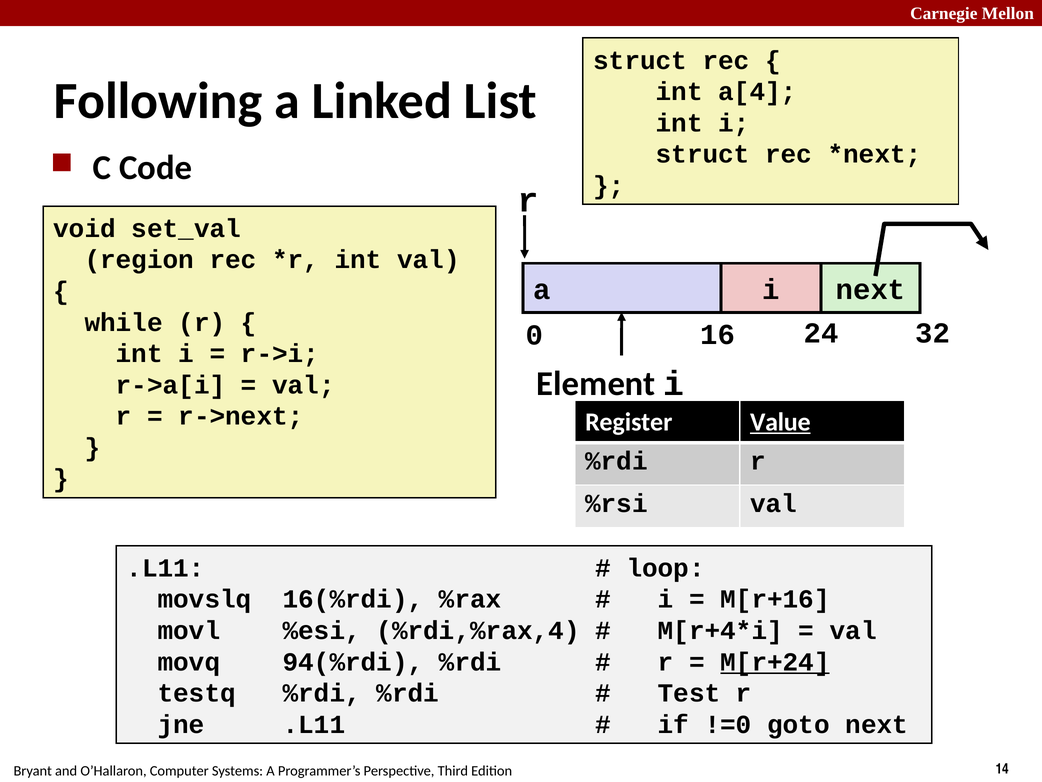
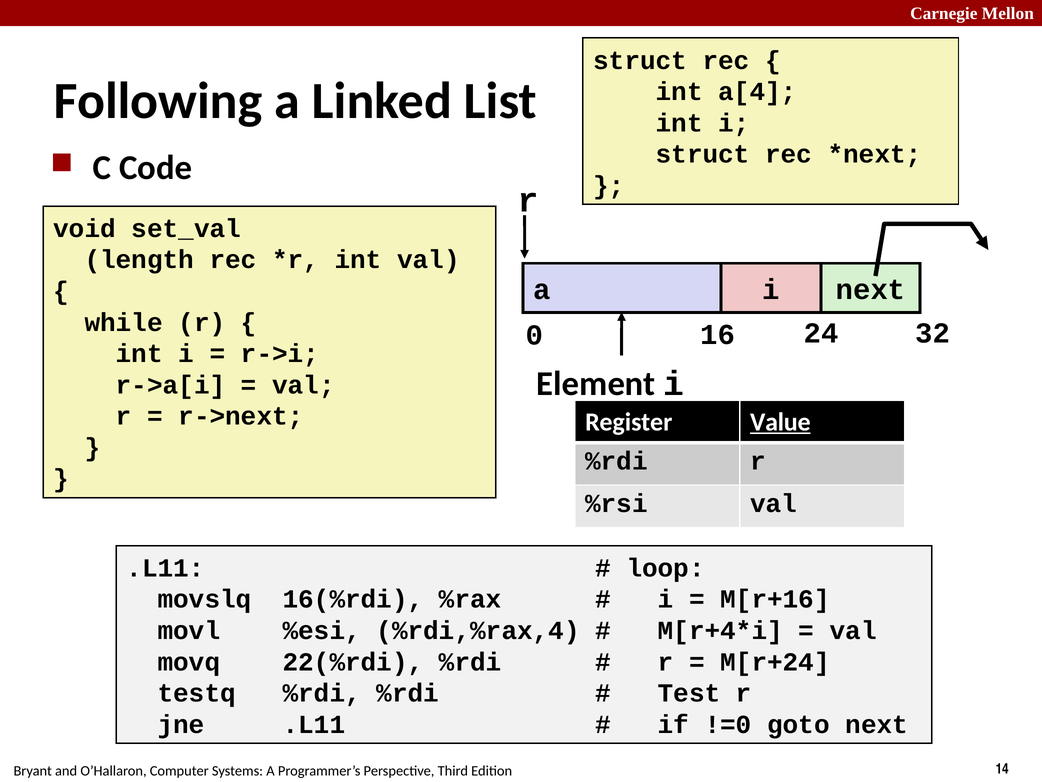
region: region -> length
94(%rdi: 94(%rdi -> 22(%rdi
M[r+24 underline: present -> none
